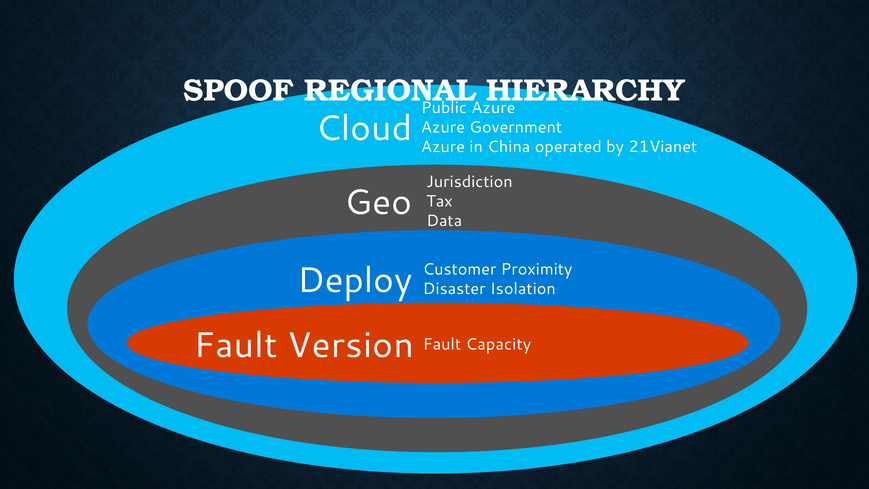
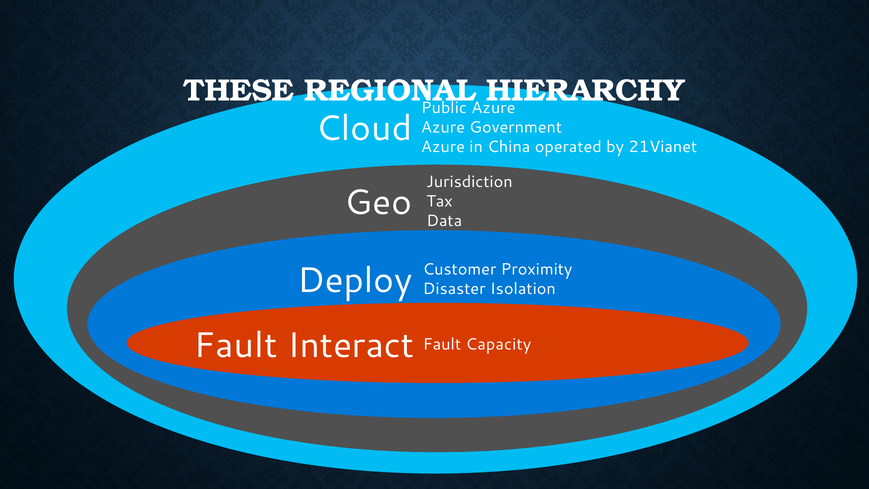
SPOOF: SPOOF -> THESE
Version: Version -> Interact
